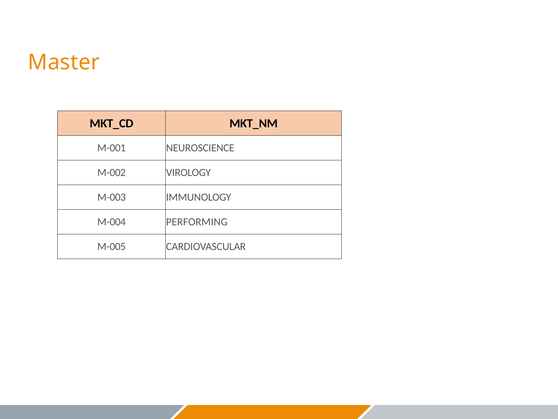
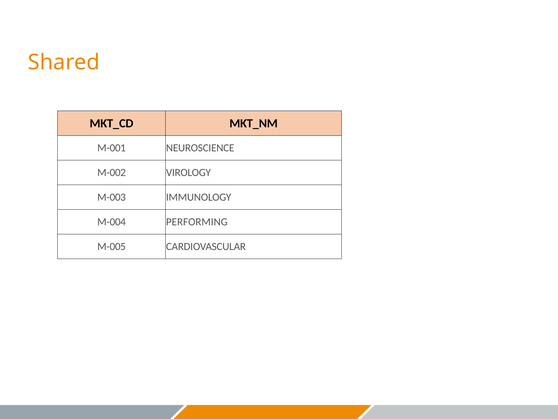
Master: Master -> Shared
